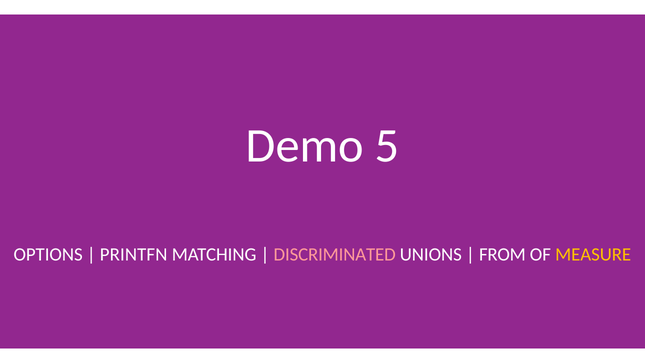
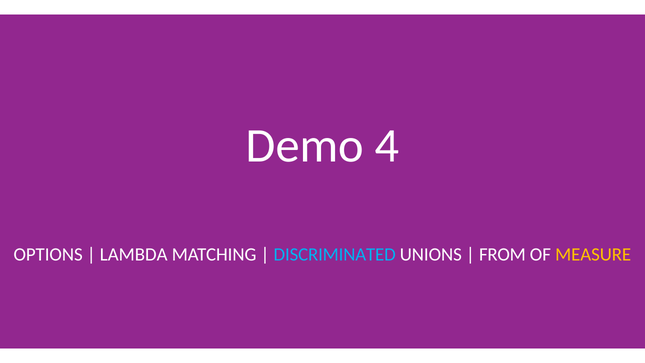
5: 5 -> 4
PRINTFN: PRINTFN -> LAMBDA
DISCRIMINATED colour: pink -> light blue
